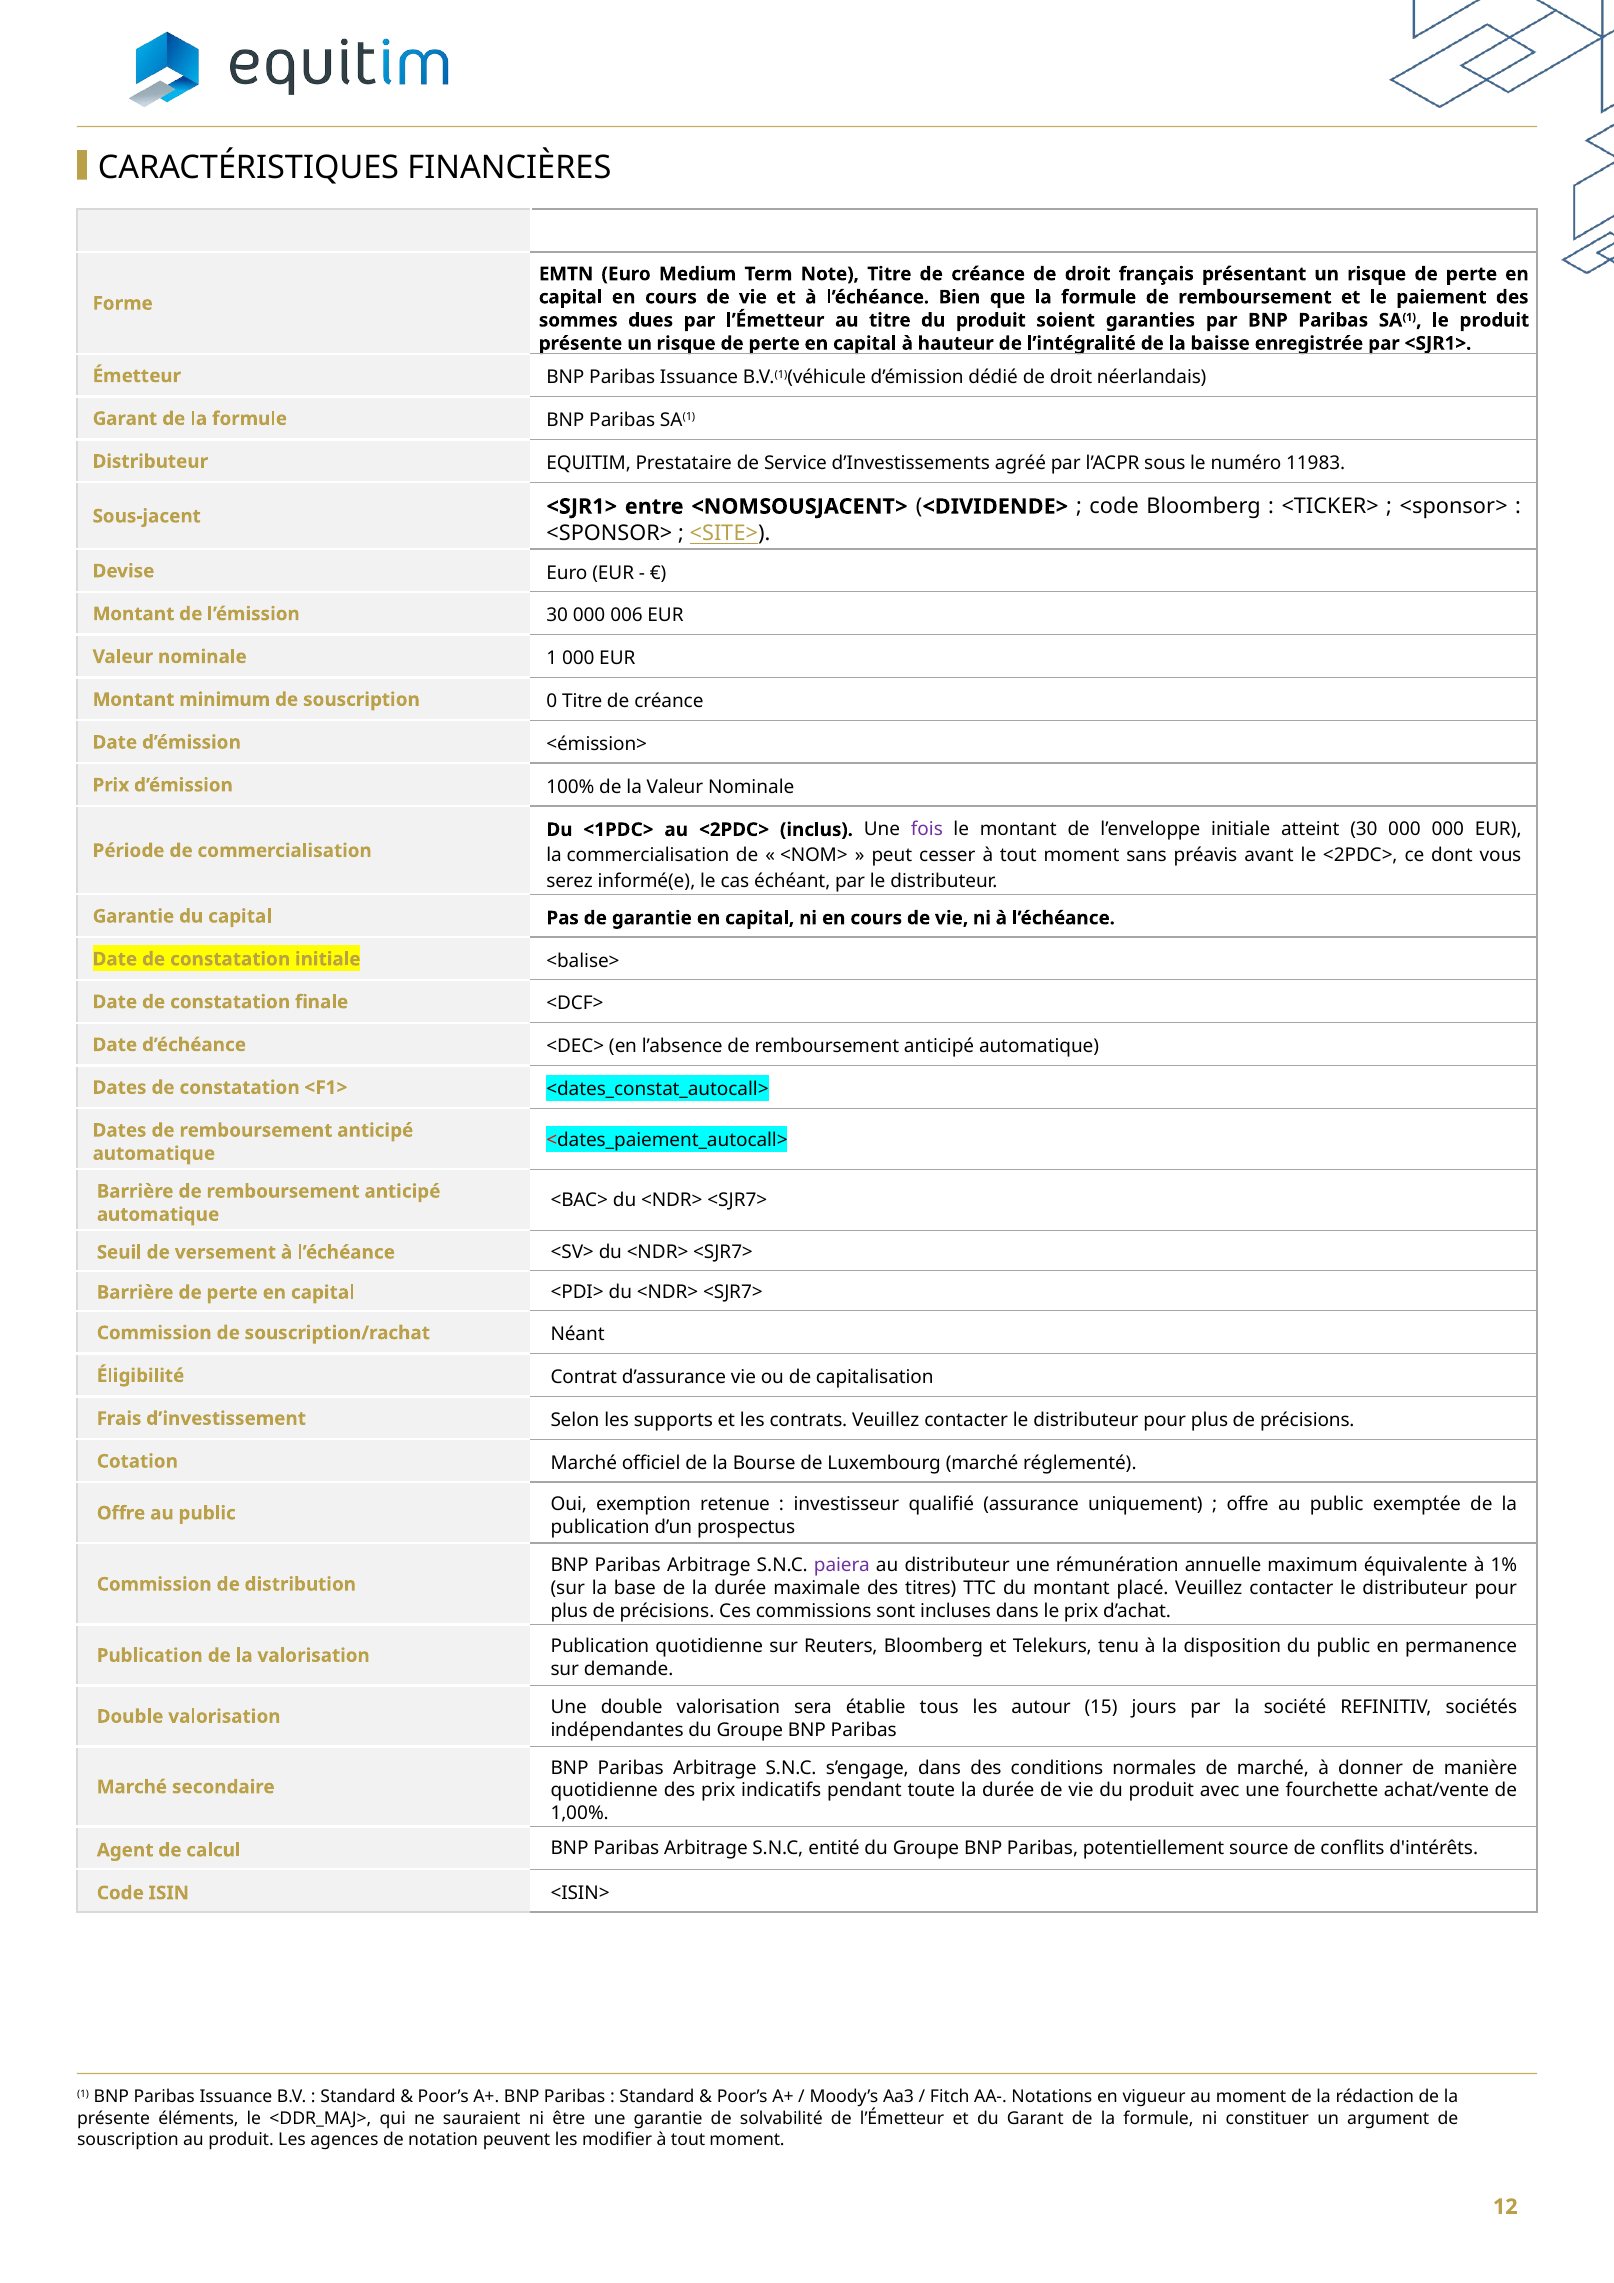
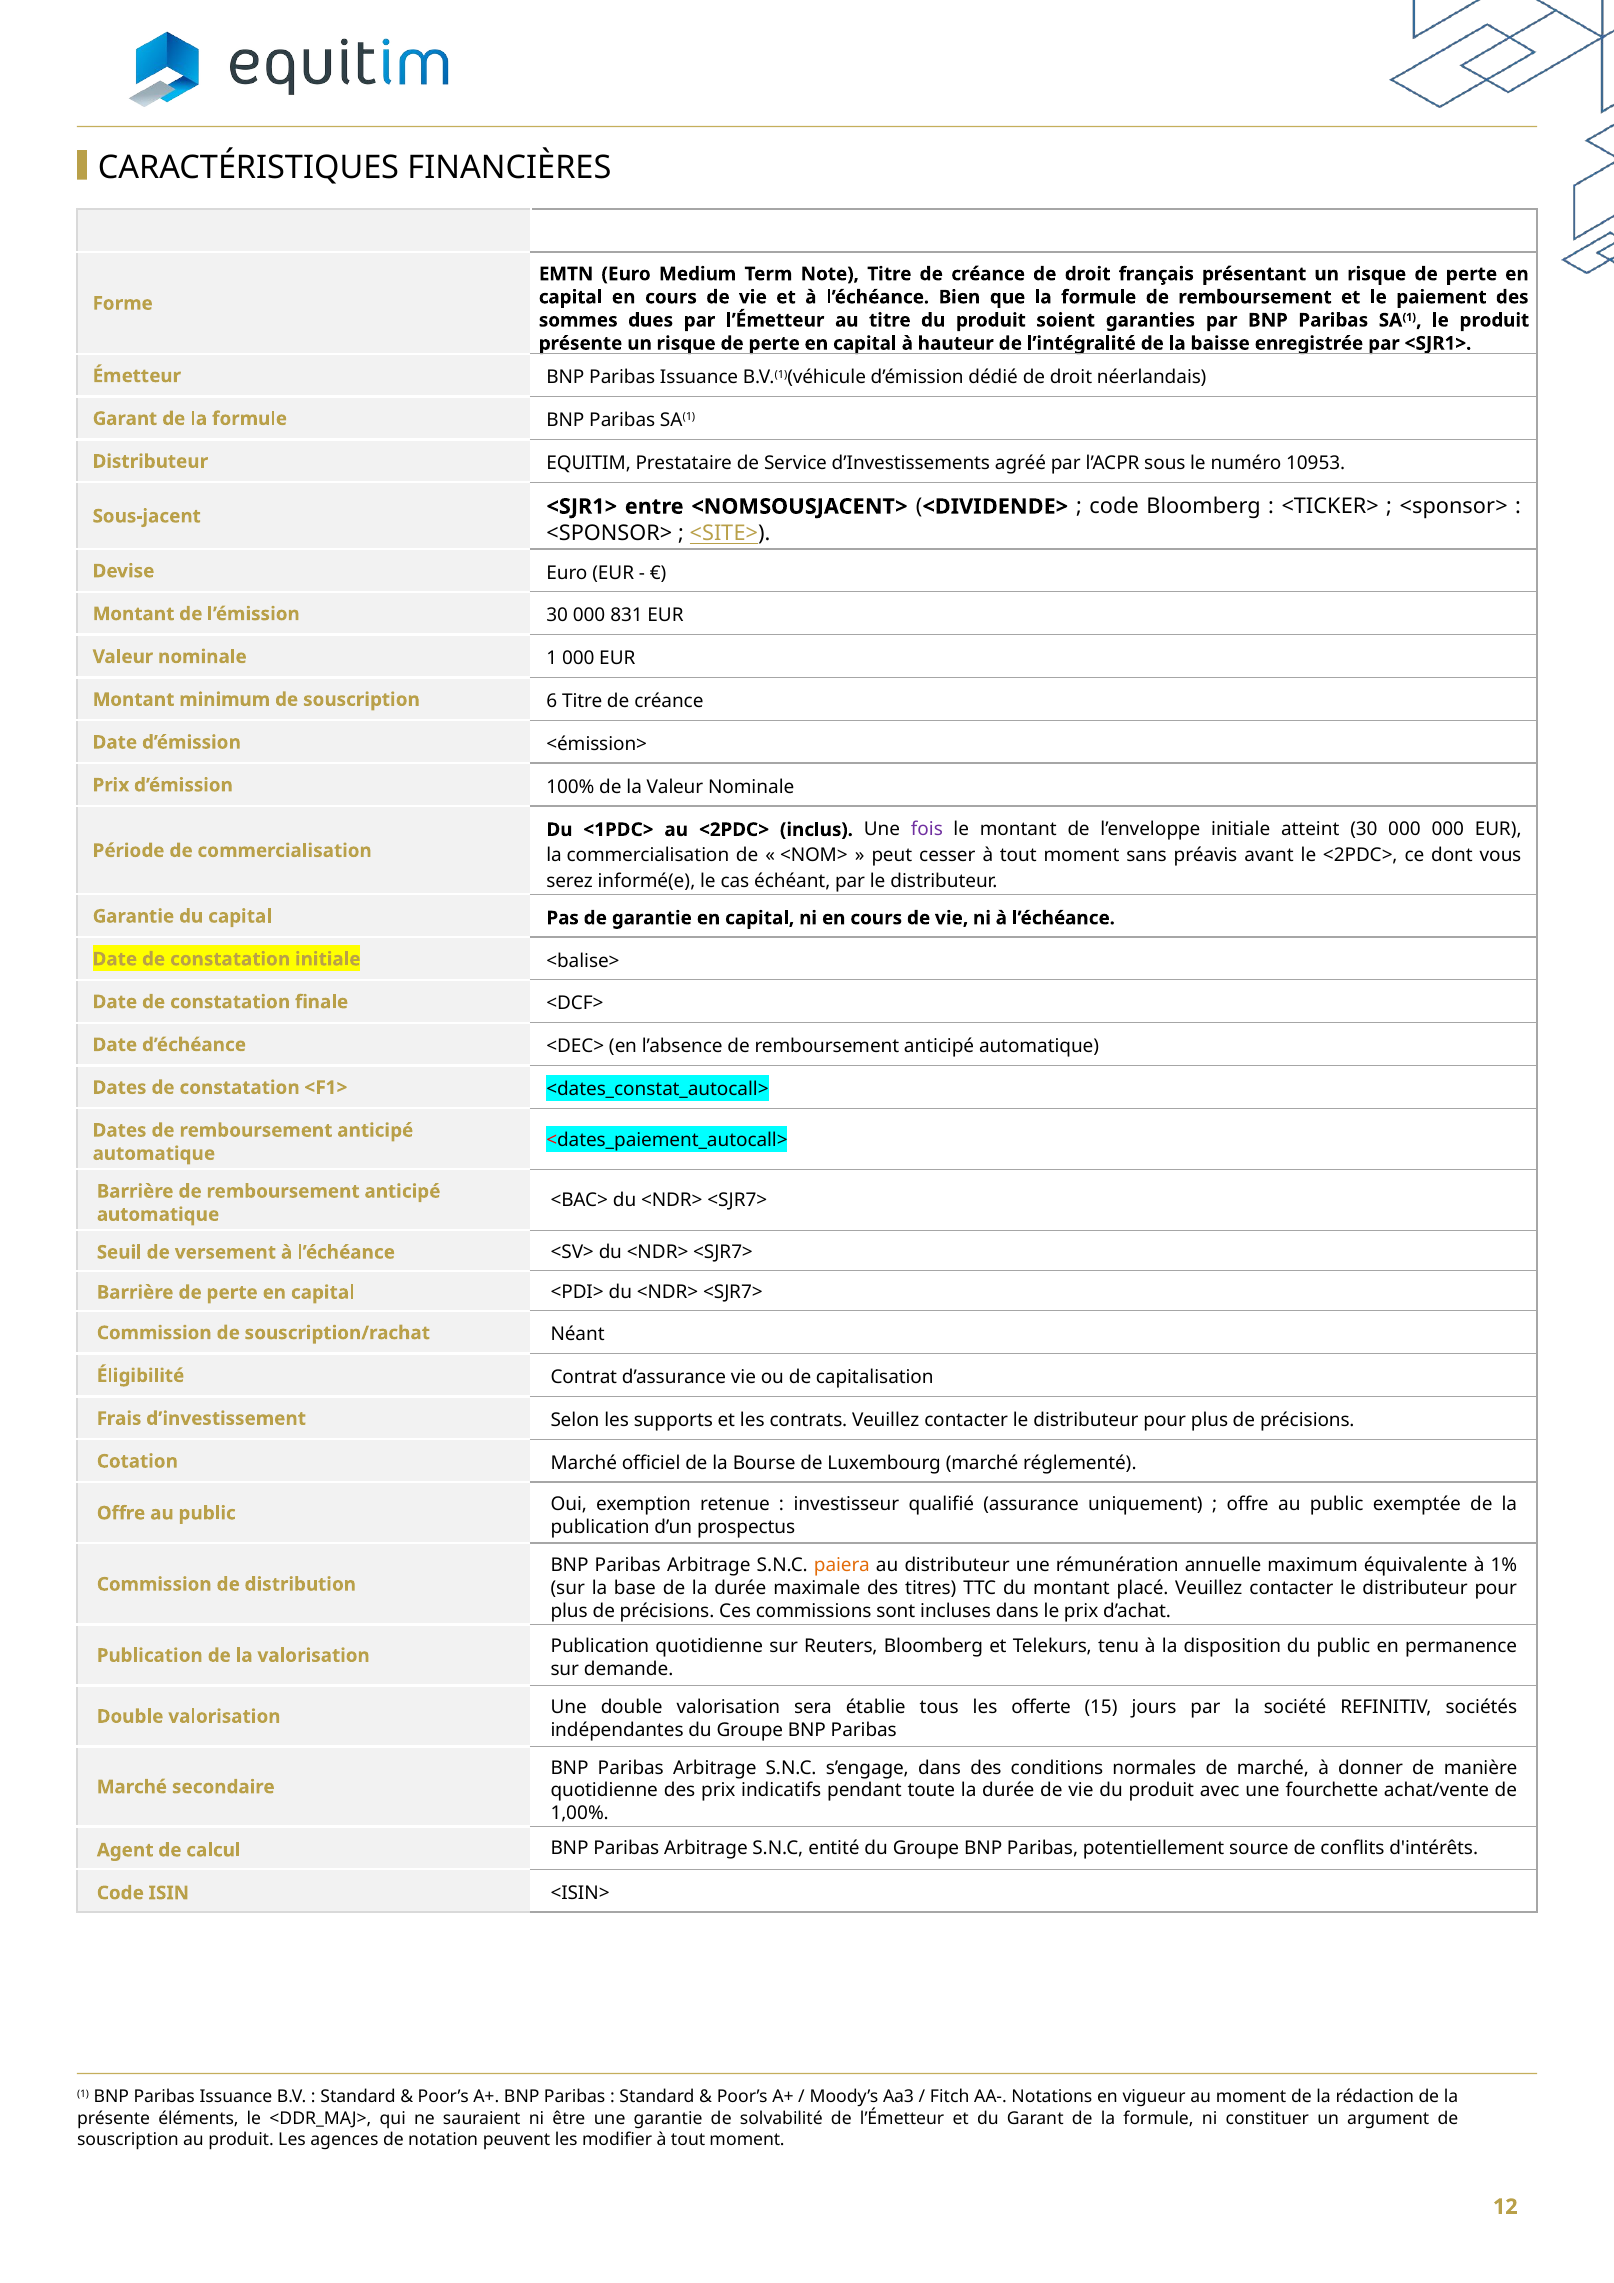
11983: 11983 -> 10953
006: 006 -> 831
0: 0 -> 6
paiera colour: purple -> orange
autour: autour -> offerte
